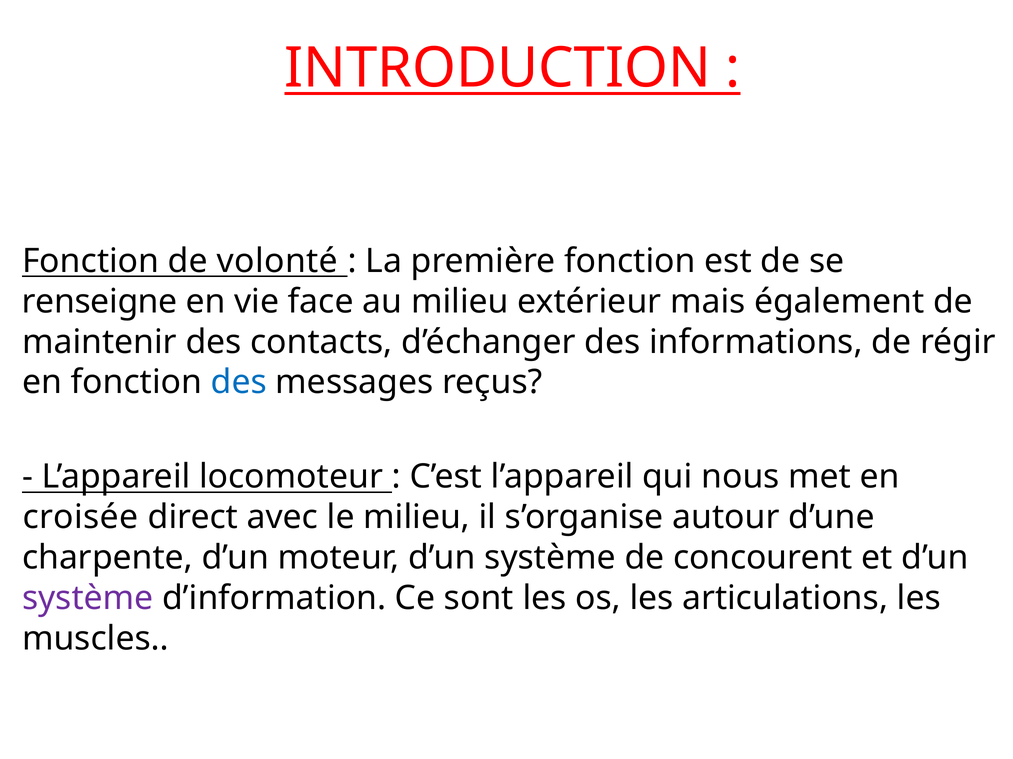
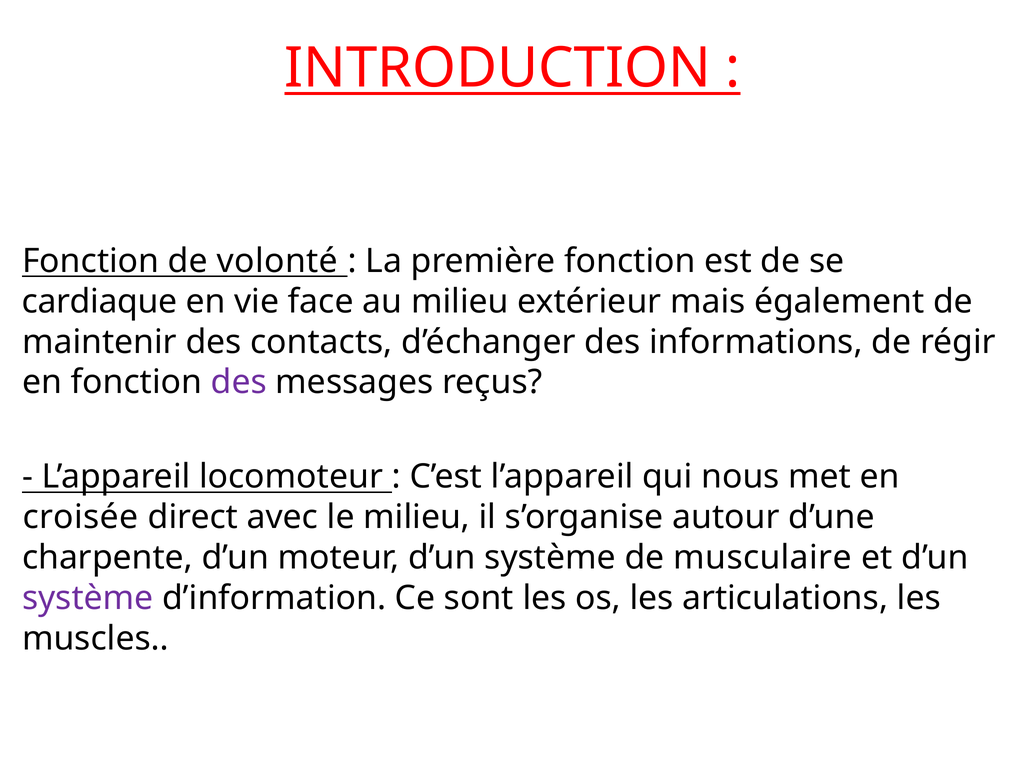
renseigne: renseigne -> cardiaque
des at (239, 383) colour: blue -> purple
concourent: concourent -> musculaire
